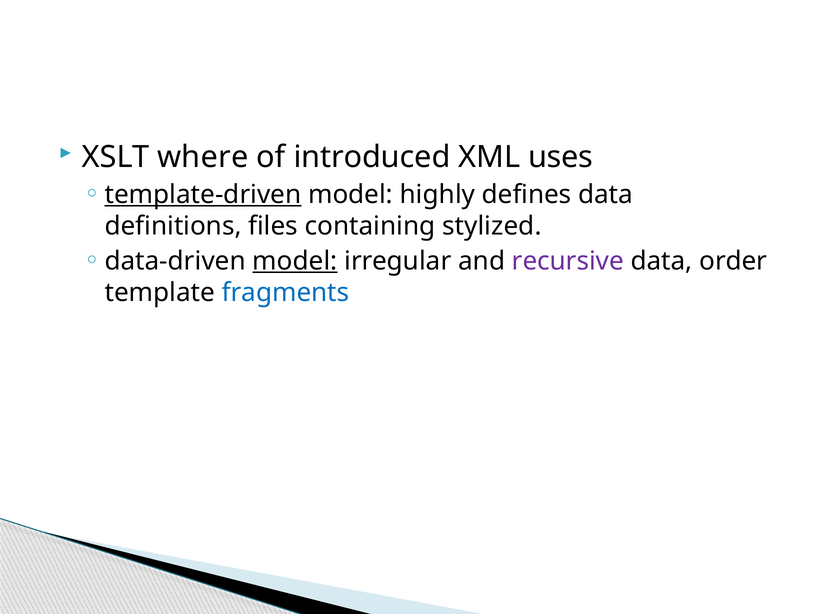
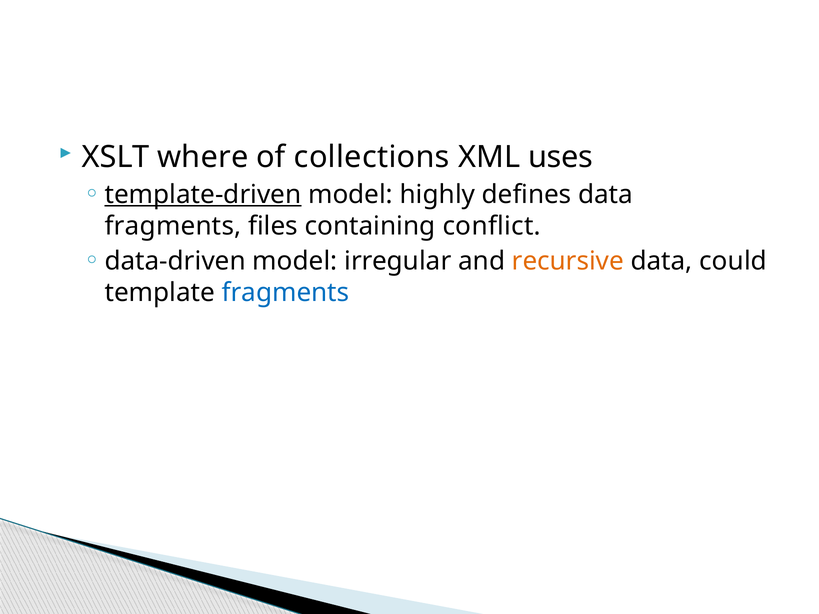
introduced: introduced -> collections
definitions at (173, 226): definitions -> fragments
stylized: stylized -> conflict
model at (295, 261) underline: present -> none
recursive colour: purple -> orange
order: order -> could
